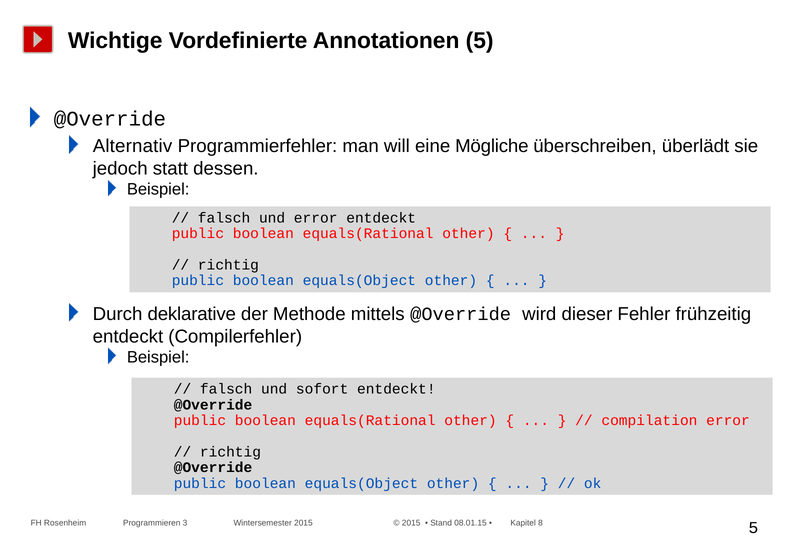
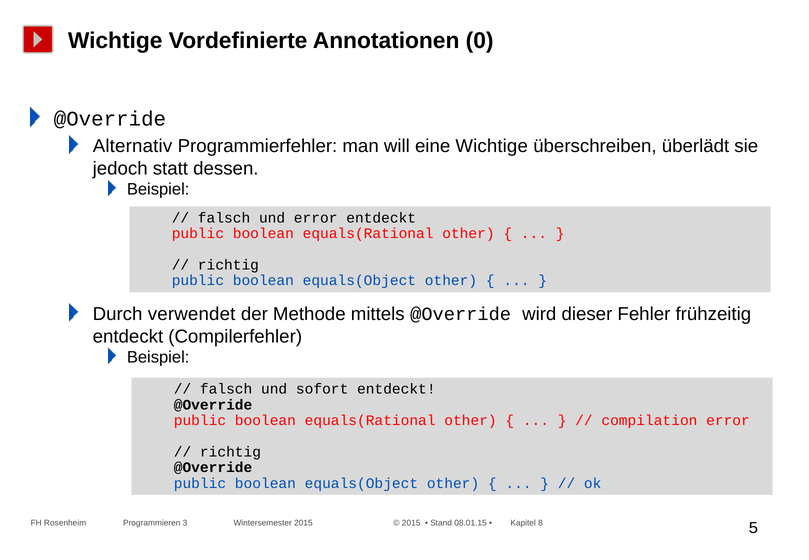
Annotationen 5: 5 -> 0
eine Mögliche: Mögliche -> Wichtige
deklarative: deklarative -> verwendet
